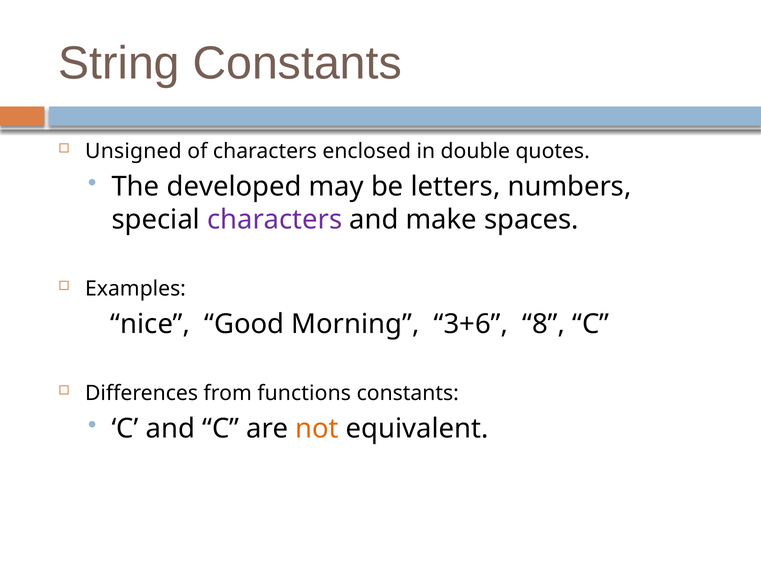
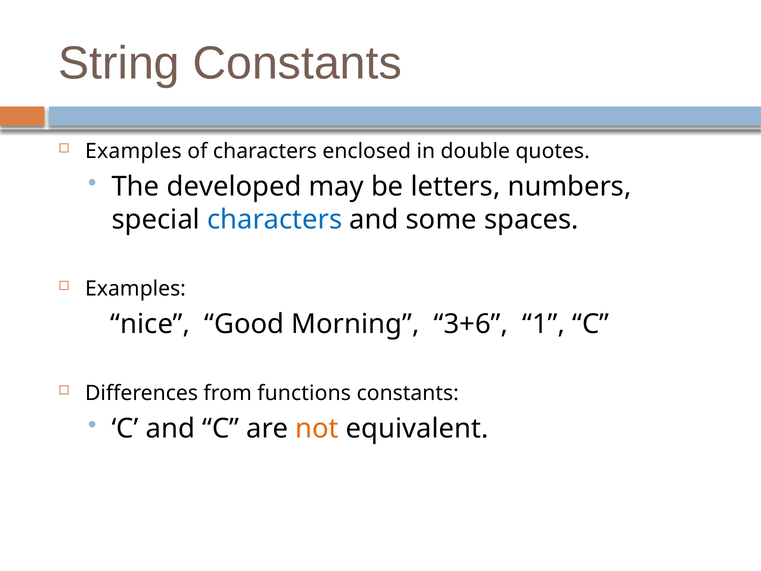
Unsigned at (133, 151): Unsigned -> Examples
characters at (275, 220) colour: purple -> blue
make: make -> some
8: 8 -> 1
